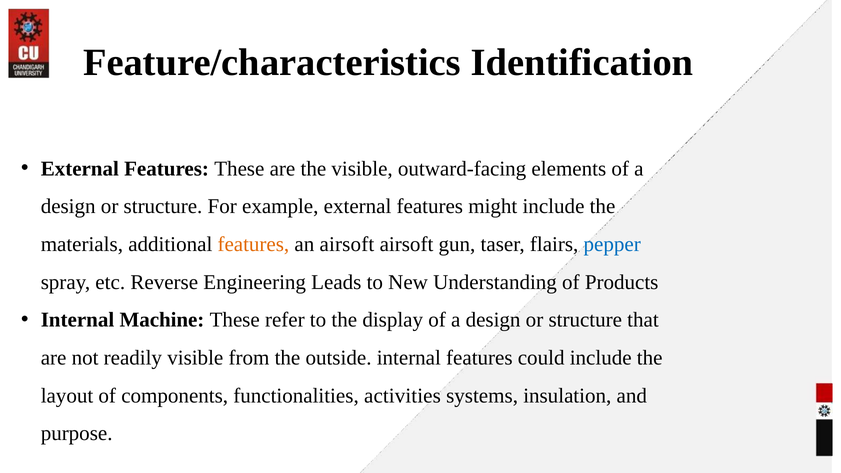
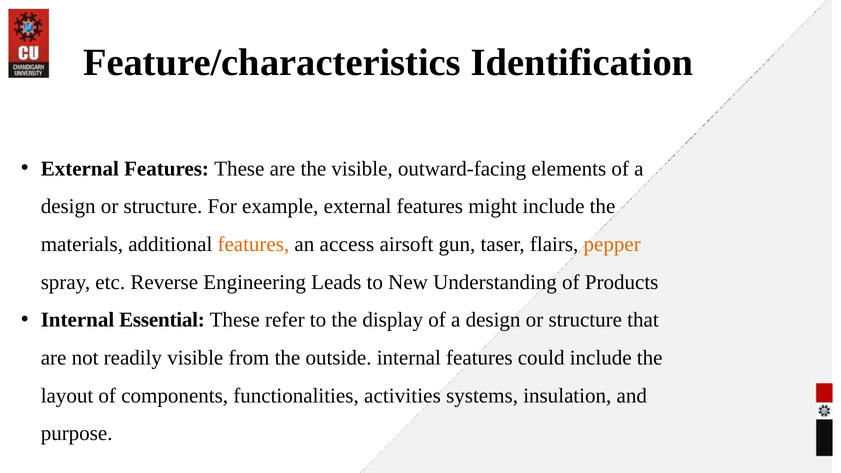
an airsoft: airsoft -> access
pepper colour: blue -> orange
Machine: Machine -> Essential
